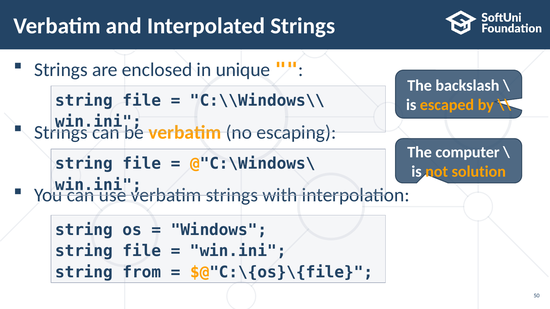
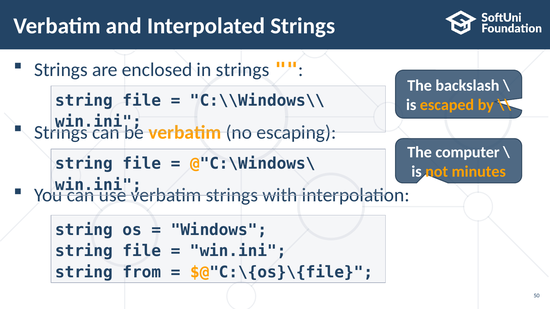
in unique: unique -> strings
solution: solution -> minutes
